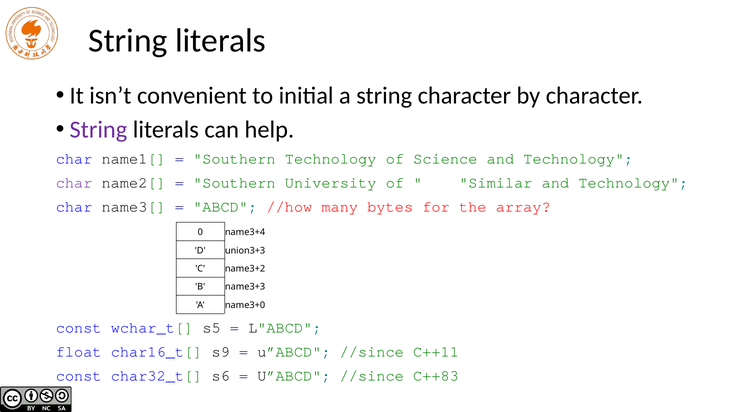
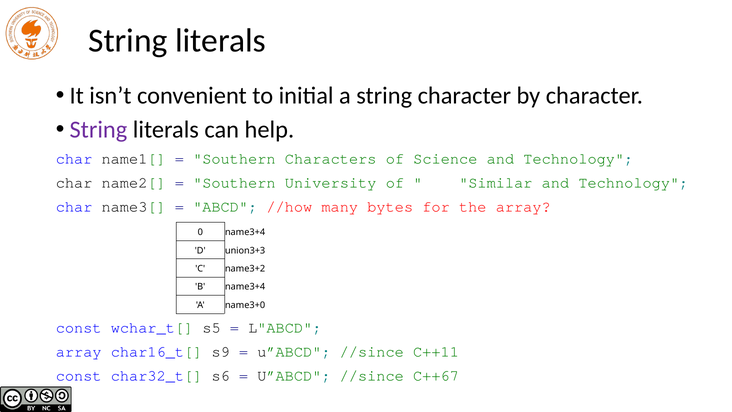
Southern Technology: Technology -> Characters
char at (74, 183) colour: purple -> black
B name3+3: name3+3 -> name3+4
float at (79, 352): float -> array
C++83: C++83 -> C++67
